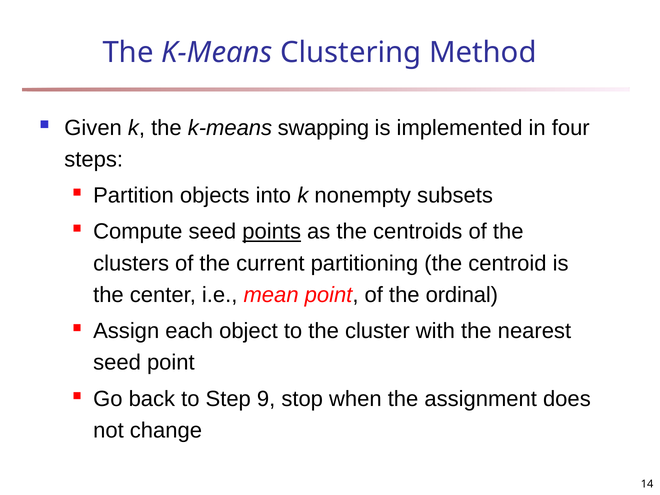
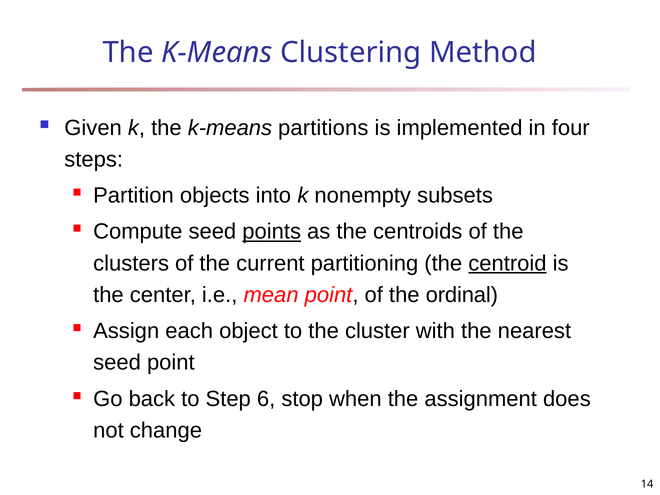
swapping: swapping -> partitions
centroid underline: none -> present
9: 9 -> 6
